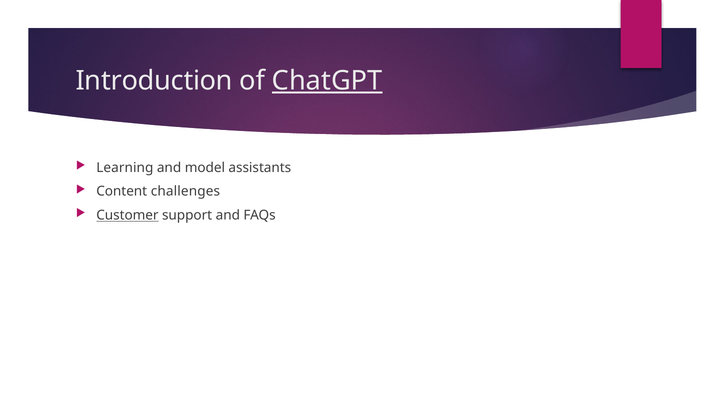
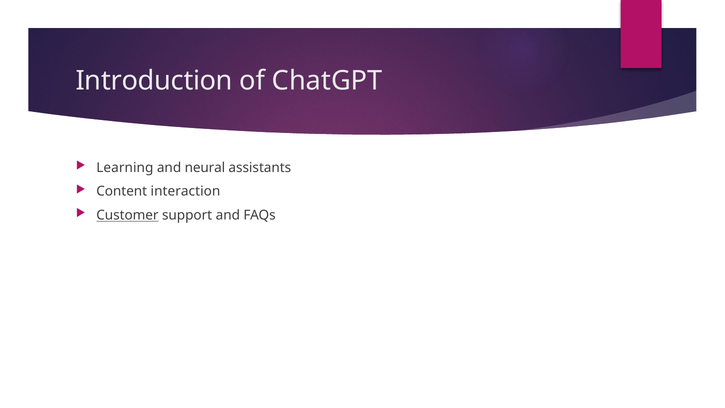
ChatGPT underline: present -> none
model: model -> neural
challenges: challenges -> interaction
